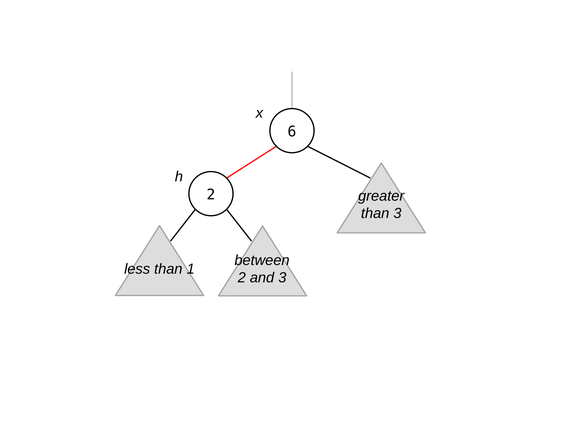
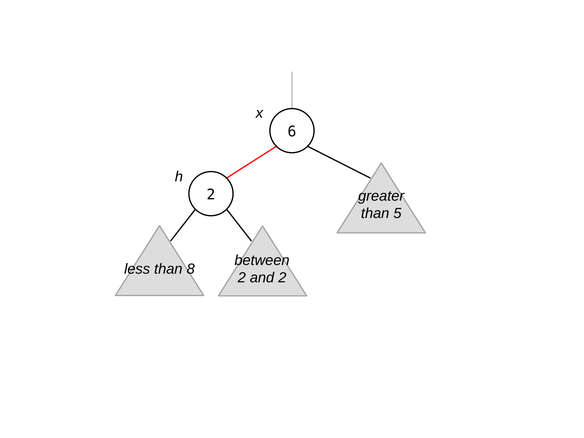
than 3: 3 -> 5
1: 1 -> 8
and 3: 3 -> 2
